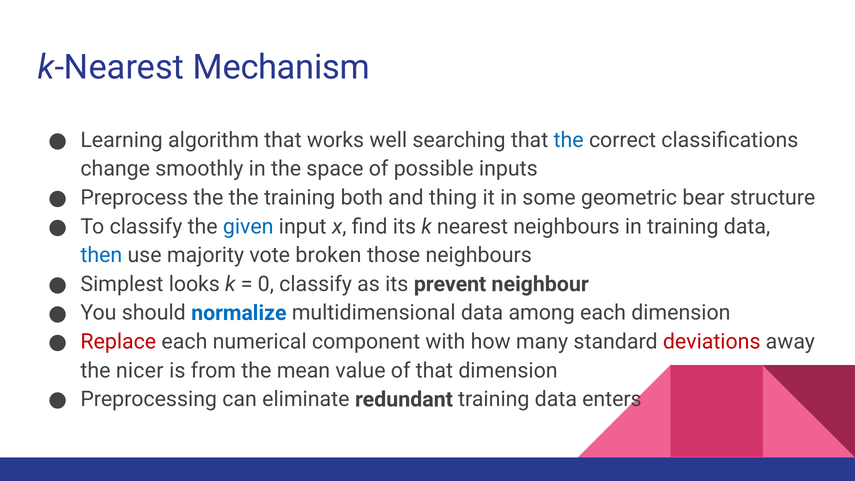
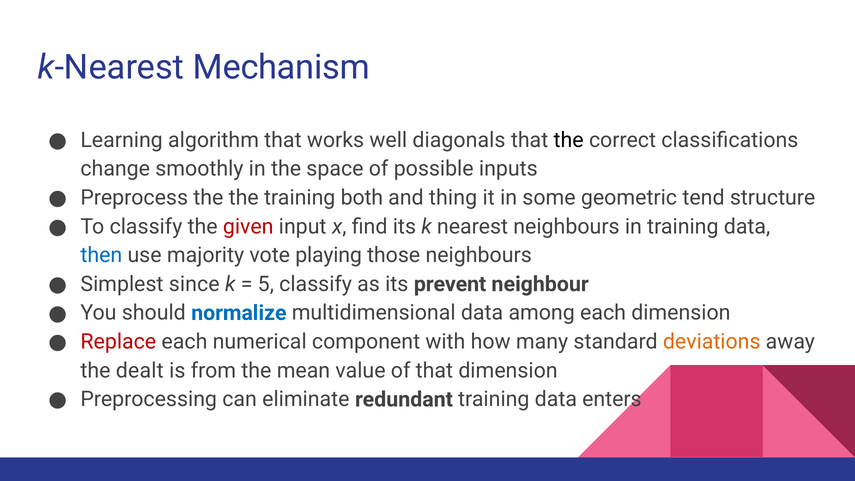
searching: searching -> diagonals
the at (569, 140) colour: blue -> black
bear: bear -> tend
given colour: blue -> red
broken: broken -> playing
looks: looks -> since
0: 0 -> 5
deviations colour: red -> orange
nicer: nicer -> dealt
